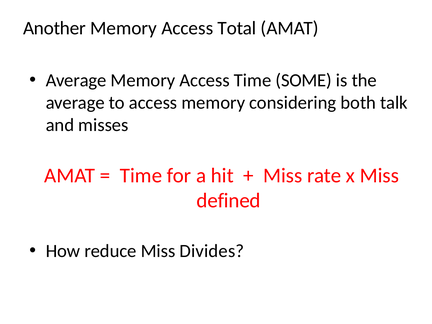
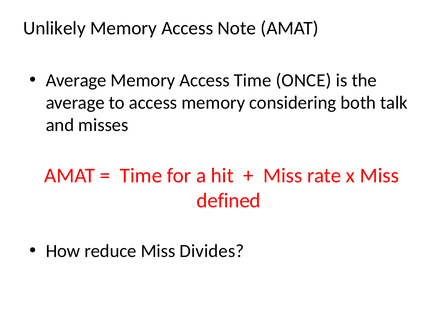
Another: Another -> Unlikely
Total: Total -> Note
SOME: SOME -> ONCE
